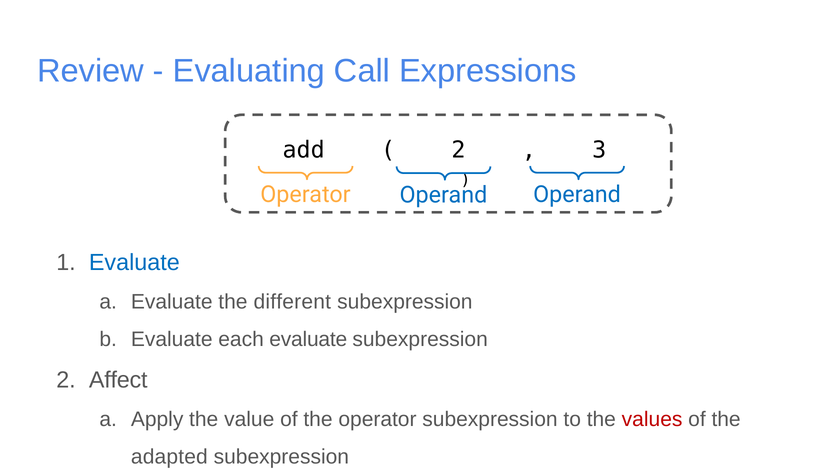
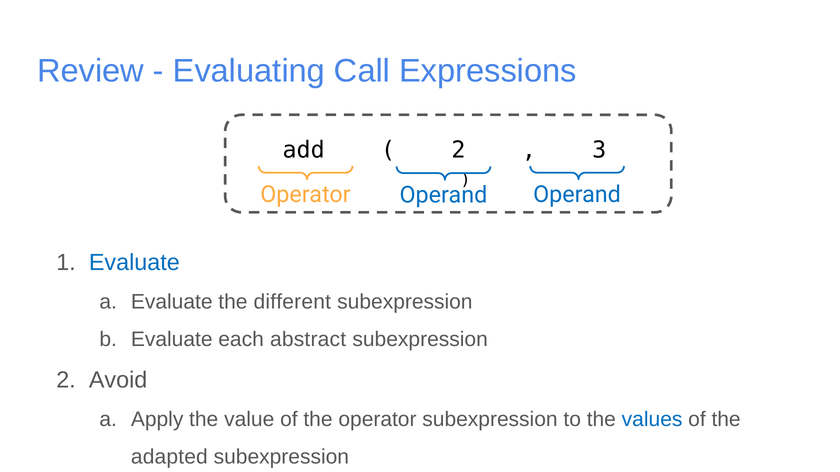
each evaluate: evaluate -> abstract
Affect: Affect -> Avoid
values colour: red -> blue
